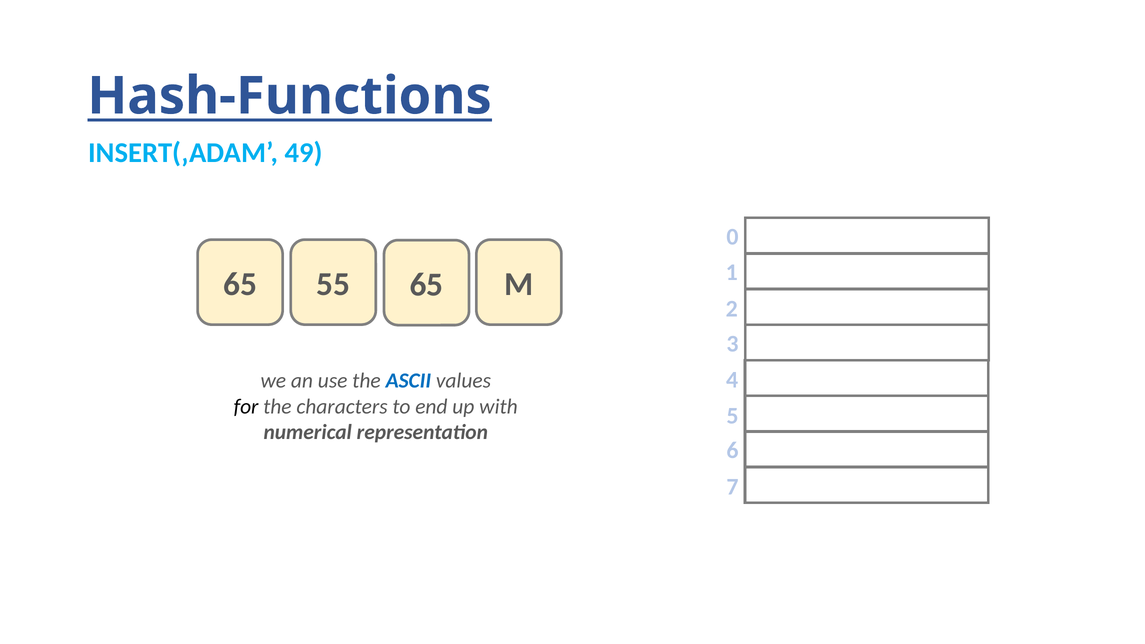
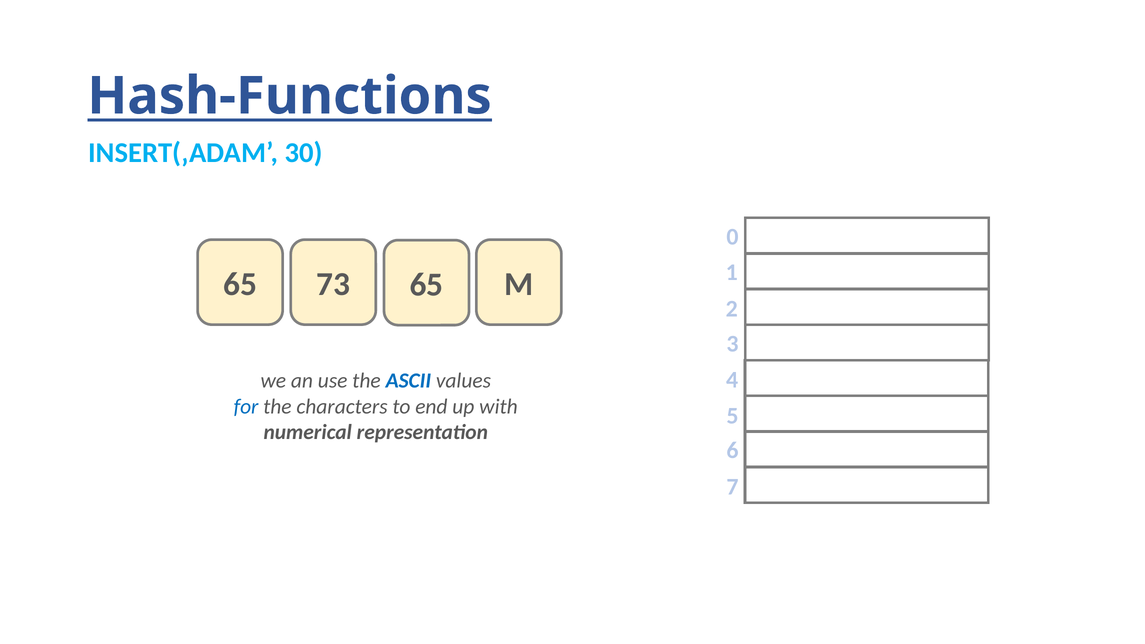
49: 49 -> 30
55: 55 -> 73
for colour: black -> blue
